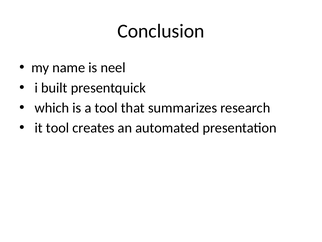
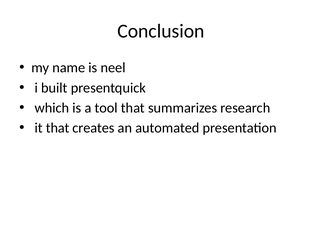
it tool: tool -> that
